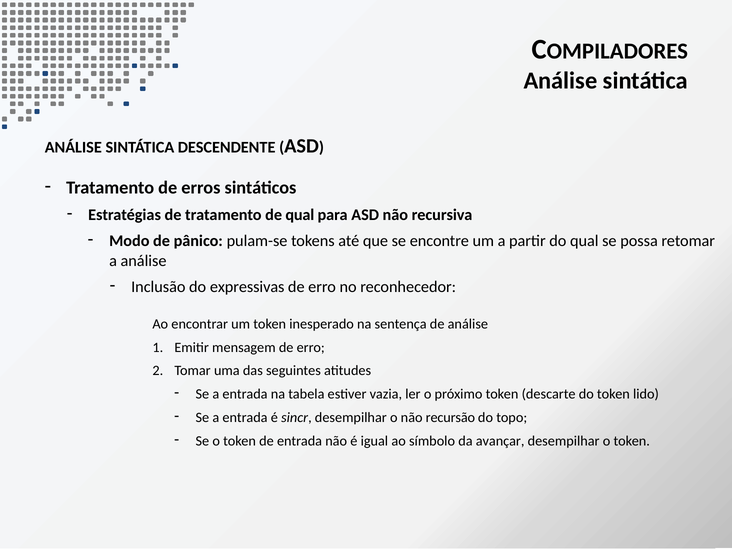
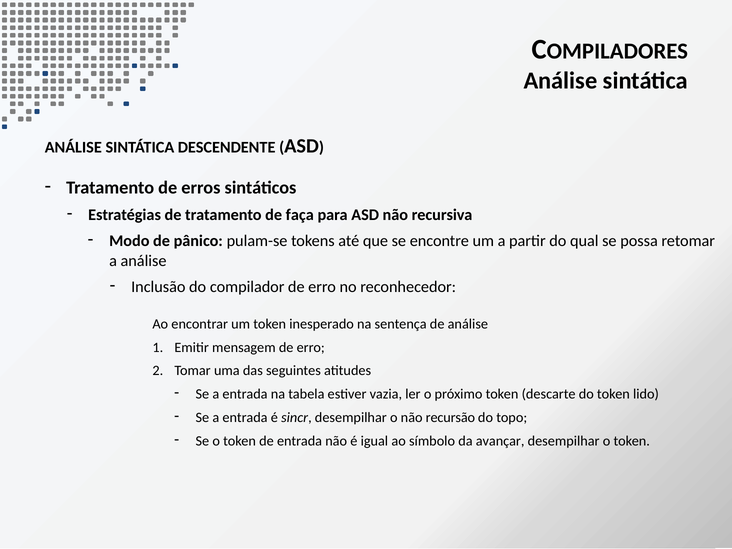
de qual: qual -> faça
expressivas: expressivas -> compilador
